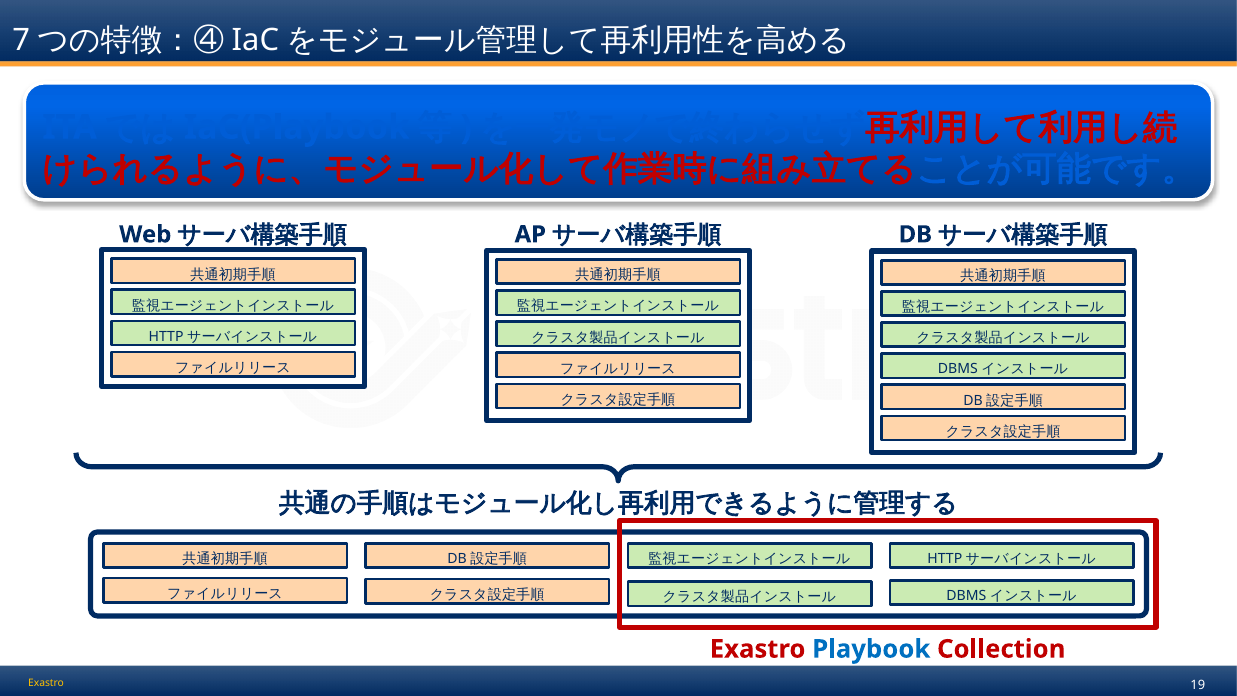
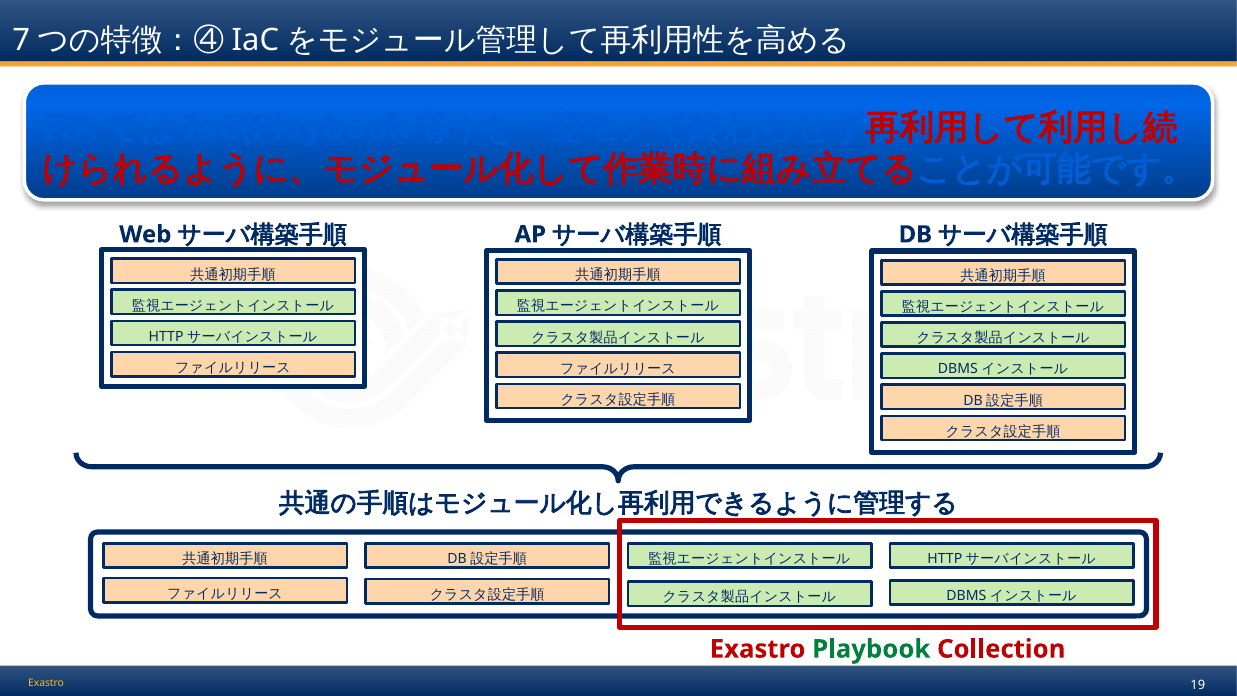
Playbook colour: blue -> green
